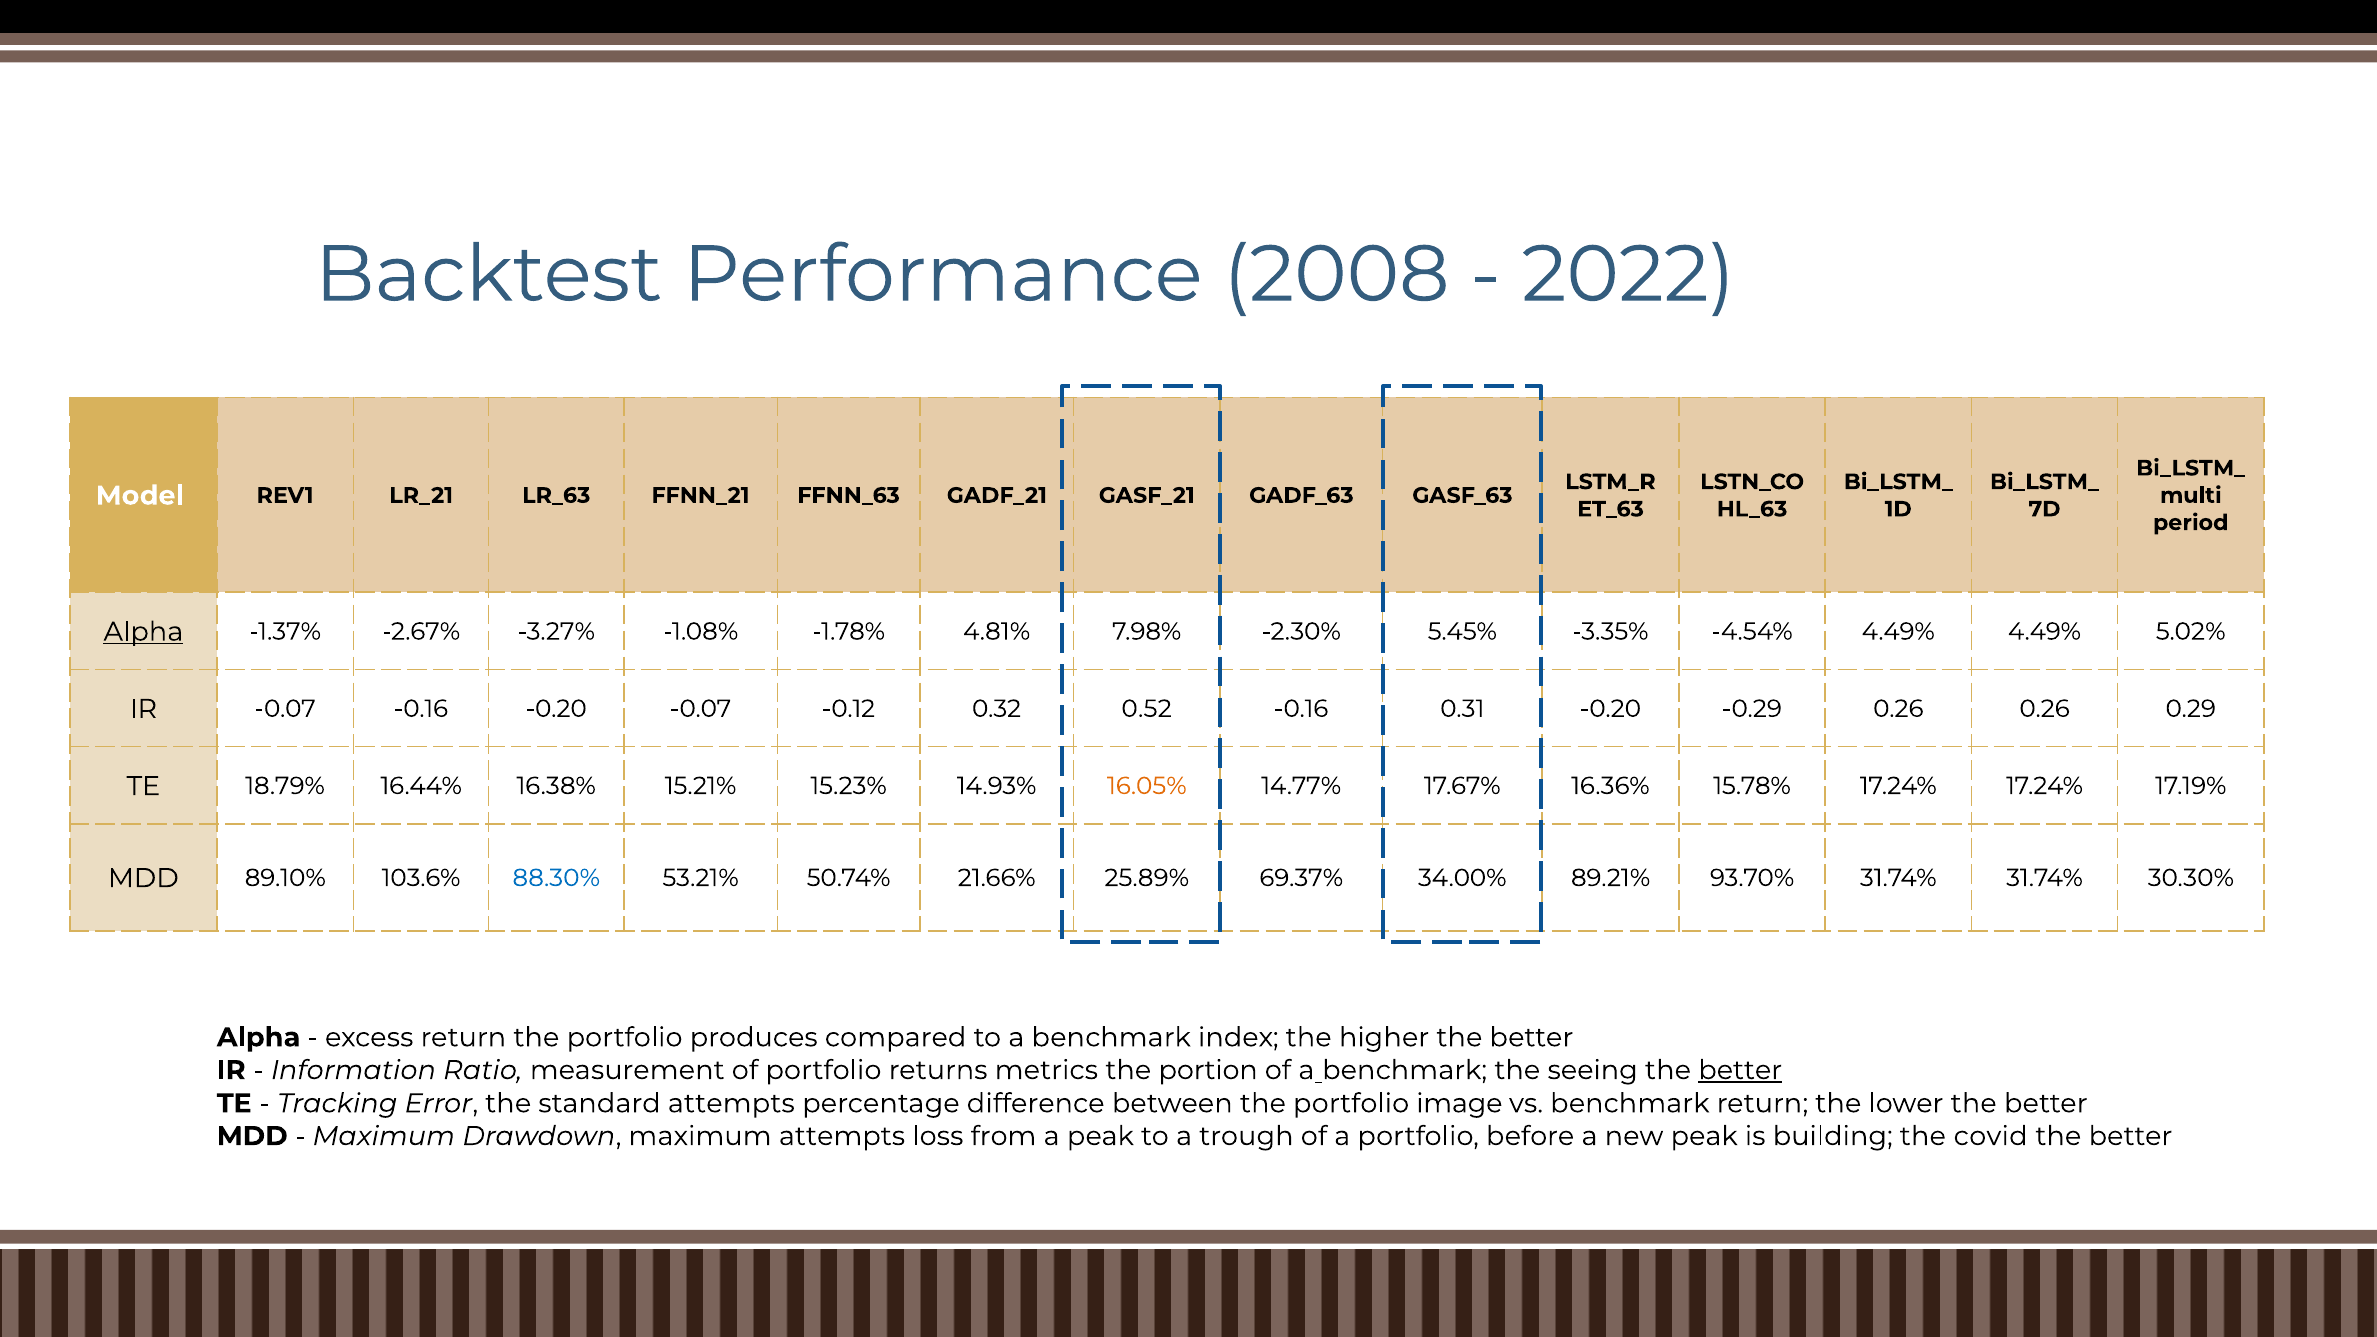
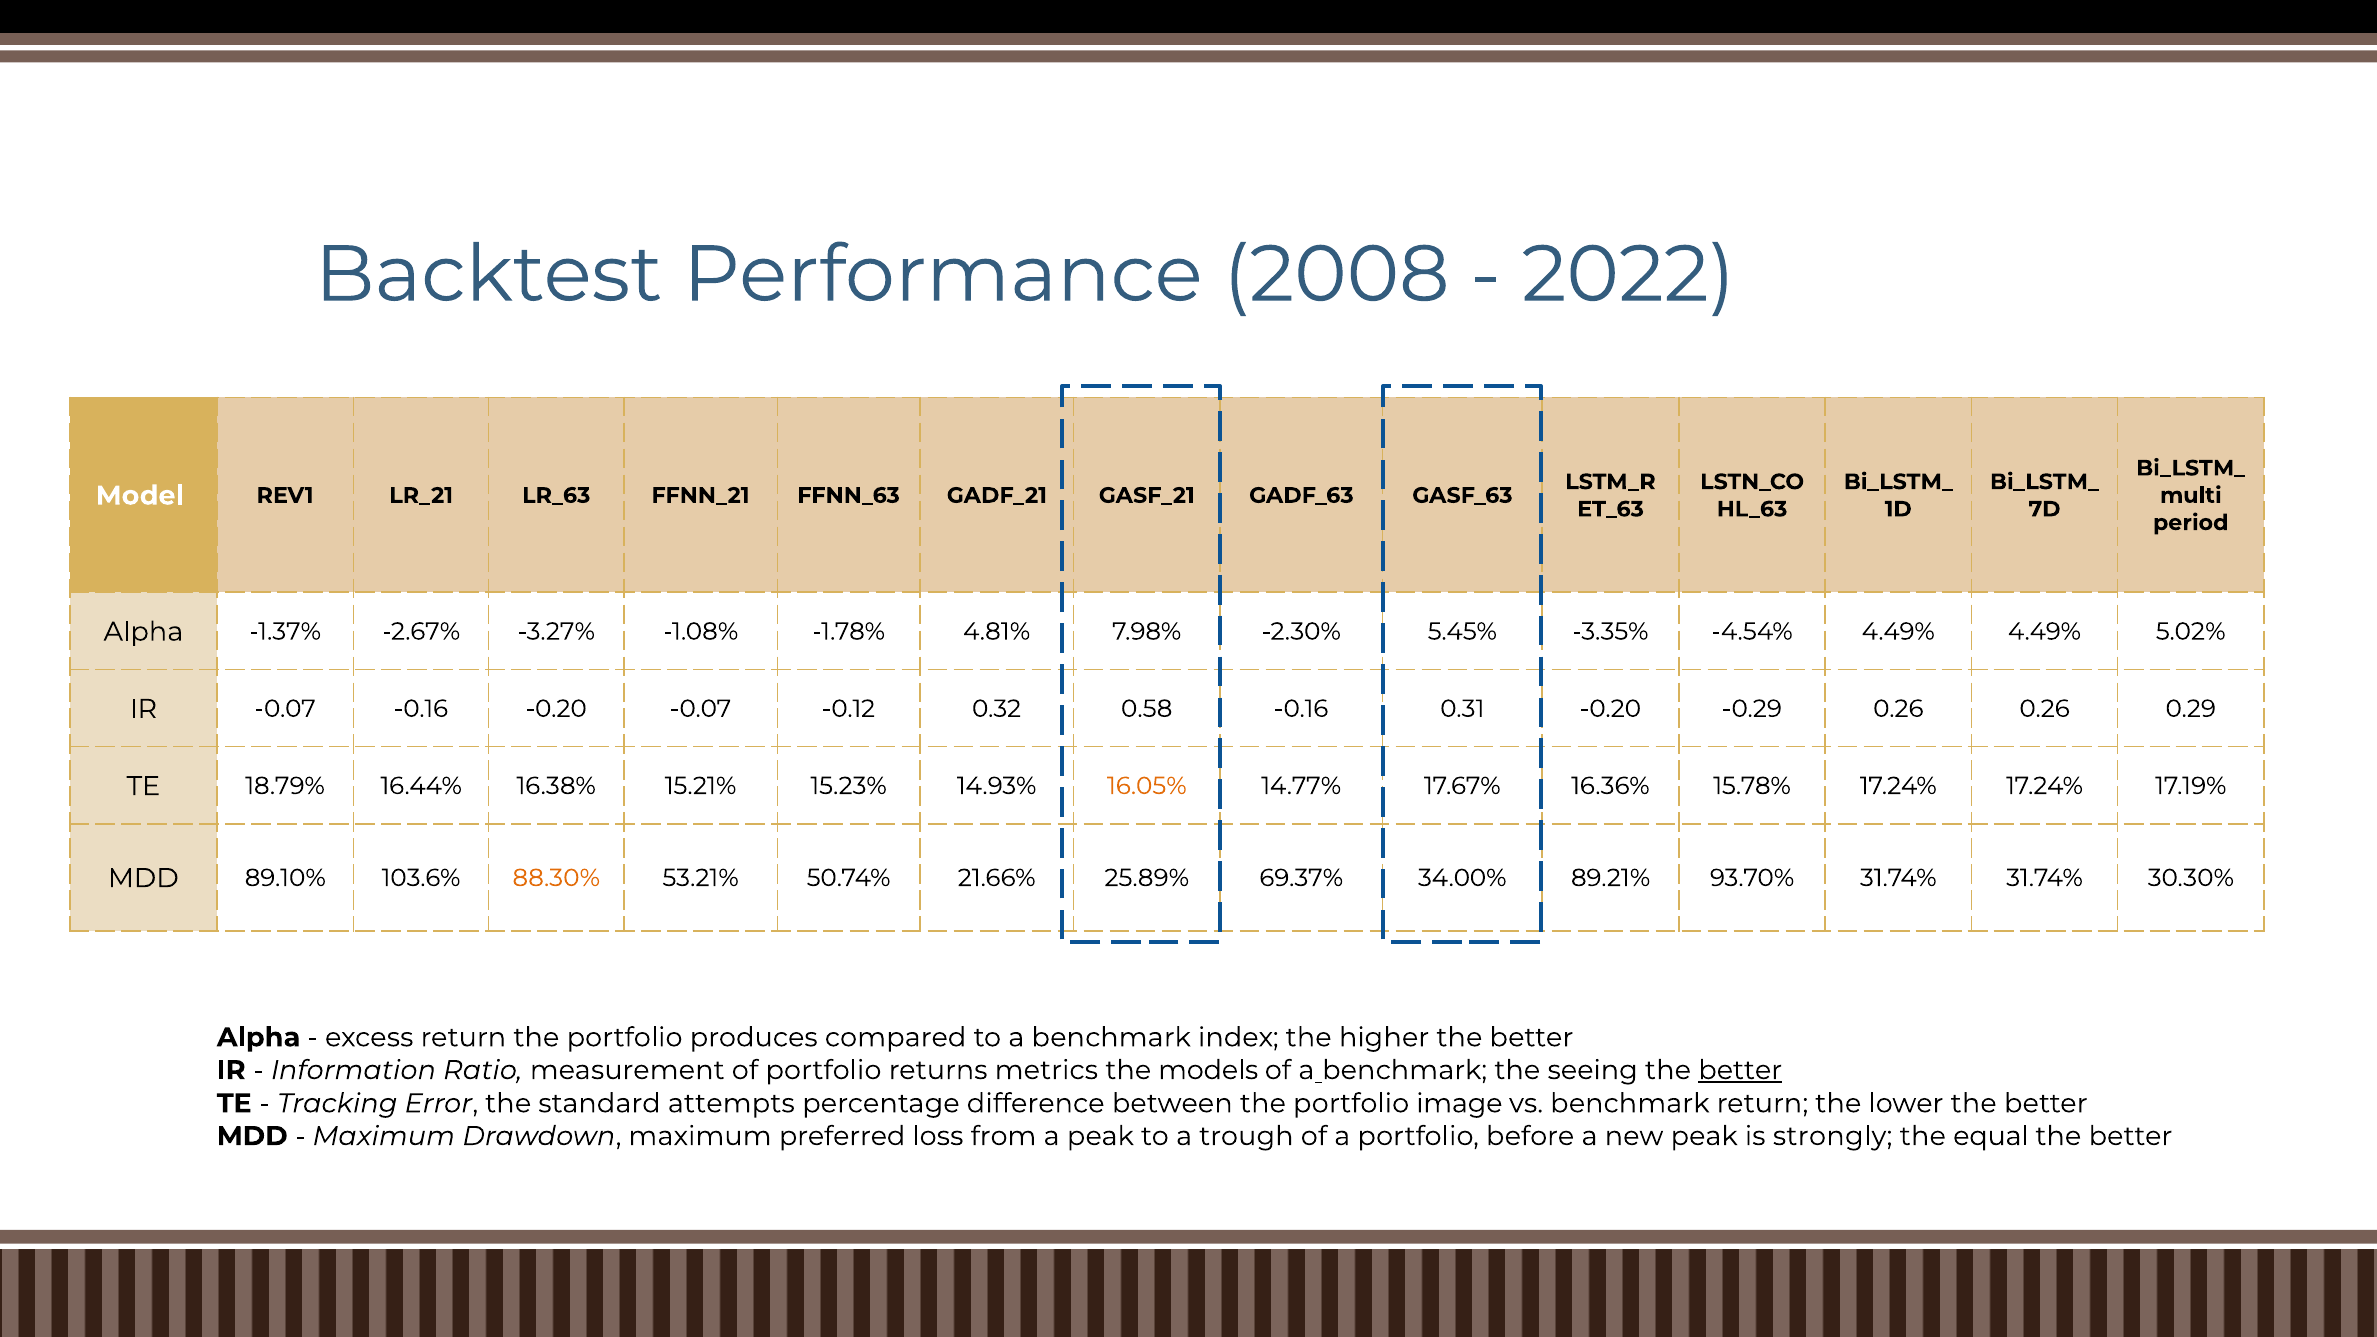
Alpha at (143, 632) underline: present -> none
0.52: 0.52 -> 0.58
88.30% colour: blue -> orange
portion: portion -> models
maximum attempts: attempts -> preferred
building: building -> strongly
covid: covid -> equal
